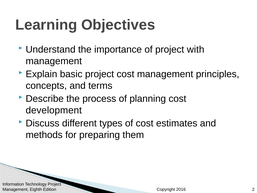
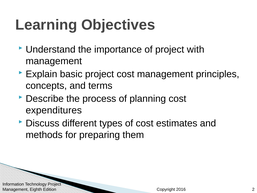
development: development -> expenditures
